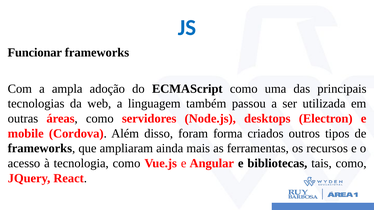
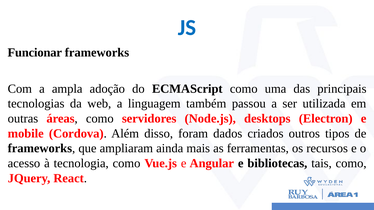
forma: forma -> dados
